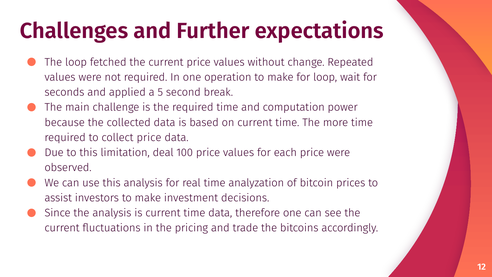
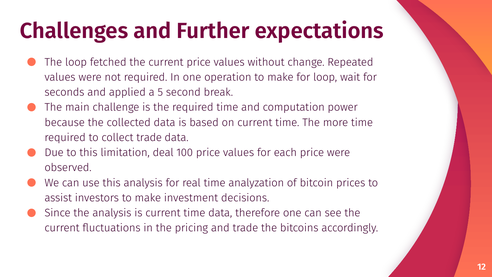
collect price: price -> trade
